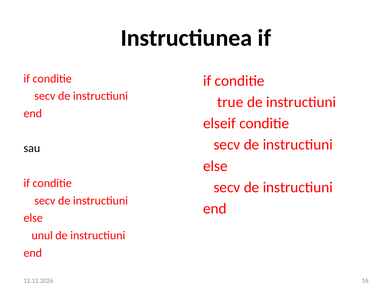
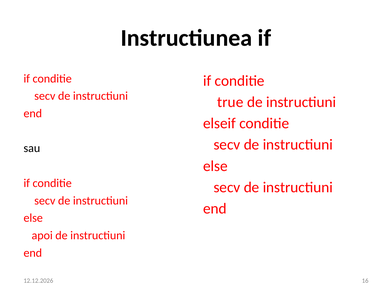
unul: unul -> apoi
